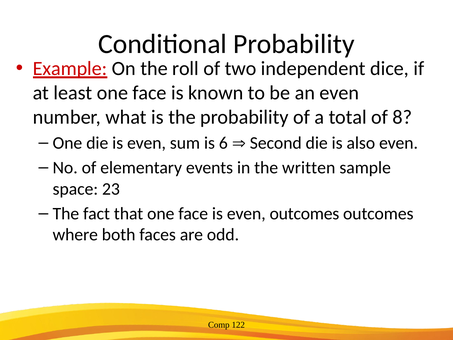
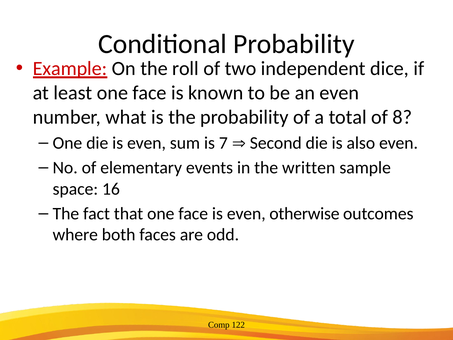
6: 6 -> 7
23: 23 -> 16
even outcomes: outcomes -> otherwise
